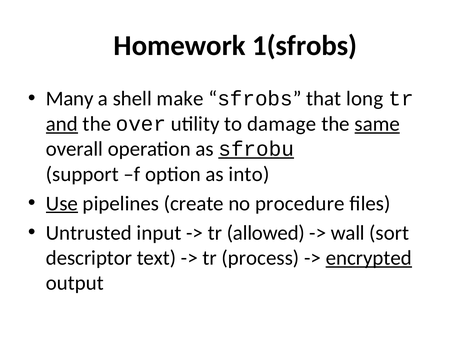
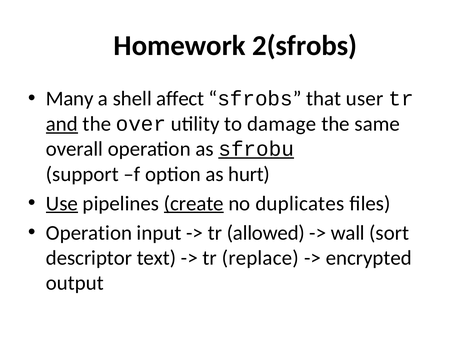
1(sfrobs: 1(sfrobs -> 2(sfrobs
make: make -> affect
long: long -> user
same underline: present -> none
into: into -> hurt
create underline: none -> present
procedure: procedure -> duplicates
Untrusted at (89, 233): Untrusted -> Operation
process: process -> replace
encrypted underline: present -> none
